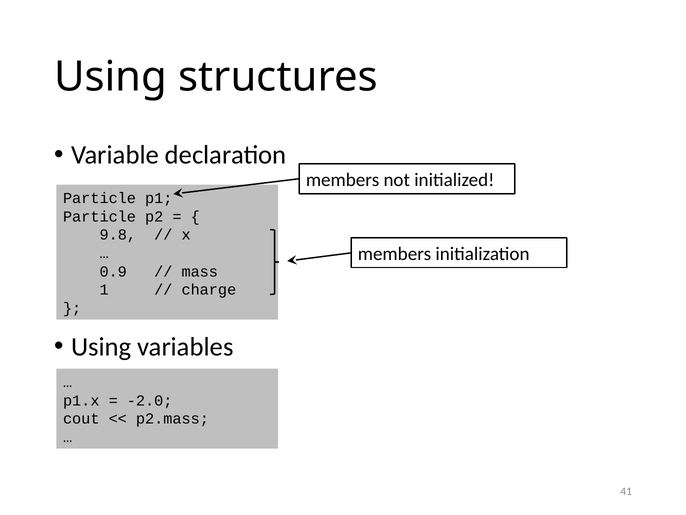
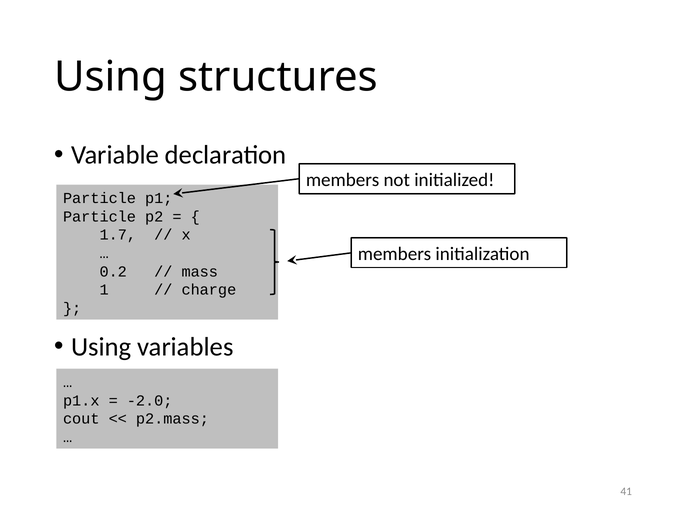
9.8: 9.8 -> 1.7
0.9: 0.9 -> 0.2
